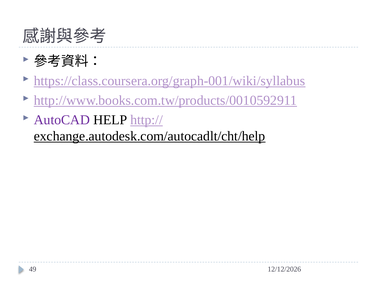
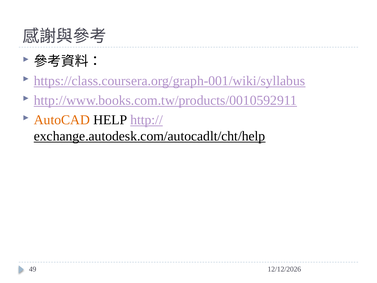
AutoCAD colour: purple -> orange
